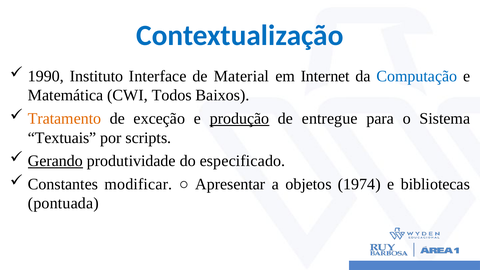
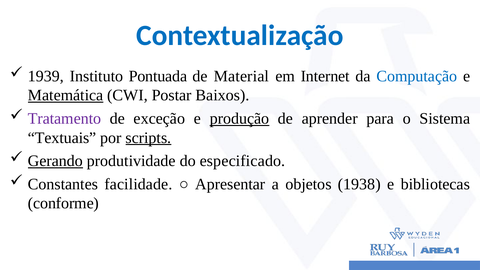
1990: 1990 -> 1939
Interface: Interface -> Pontuada
Matemática underline: none -> present
Todos: Todos -> Postar
Tratamento colour: orange -> purple
entregue: entregue -> aprender
scripts underline: none -> present
modificar: modificar -> facilidade
1974: 1974 -> 1938
pontuada: pontuada -> conforme
